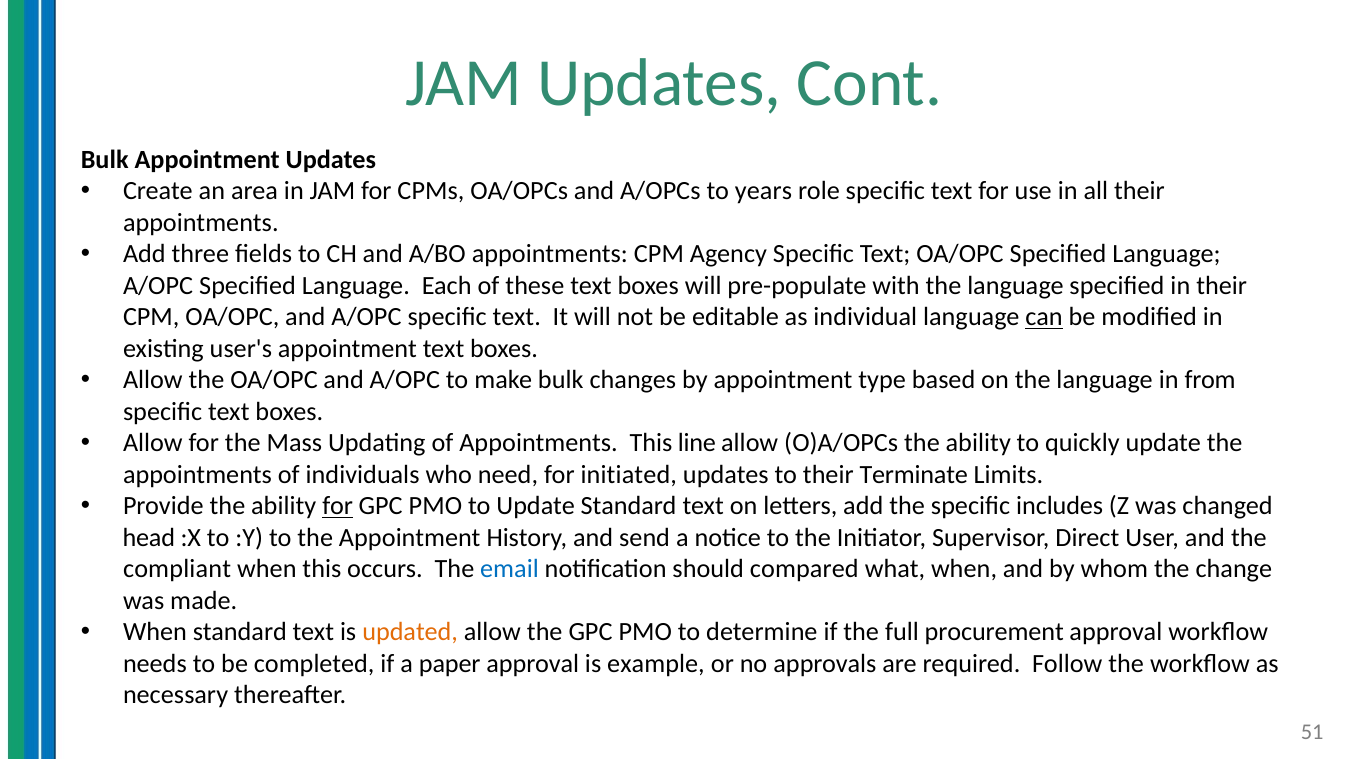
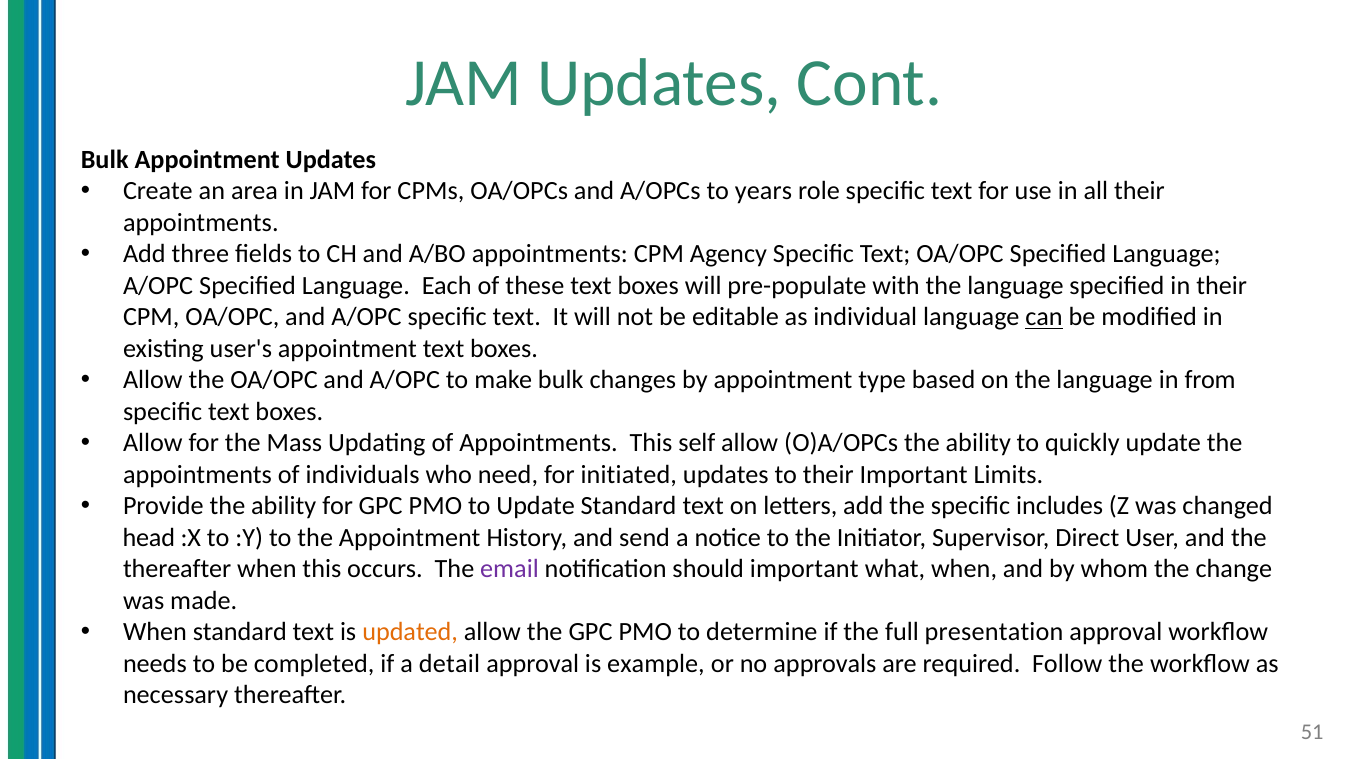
line: line -> self
their Terminate: Terminate -> Important
for at (338, 506) underline: present -> none
compliant at (177, 569): compliant -> thereafter
email colour: blue -> purple
should compared: compared -> important
procurement: procurement -> presentation
paper: paper -> detail
